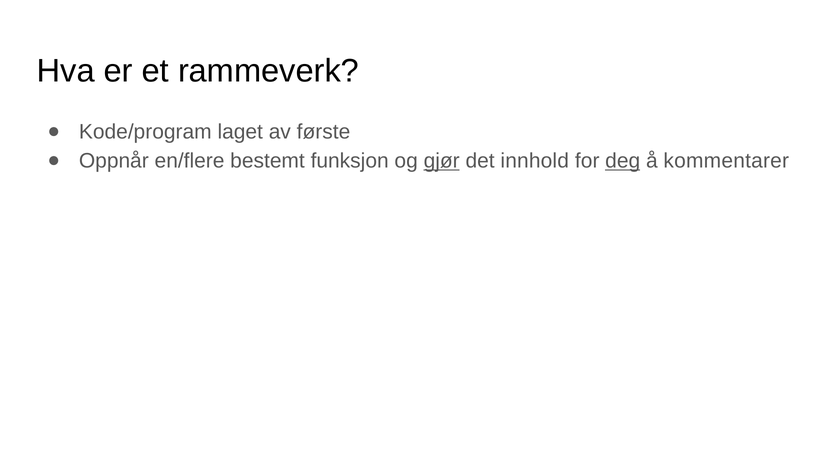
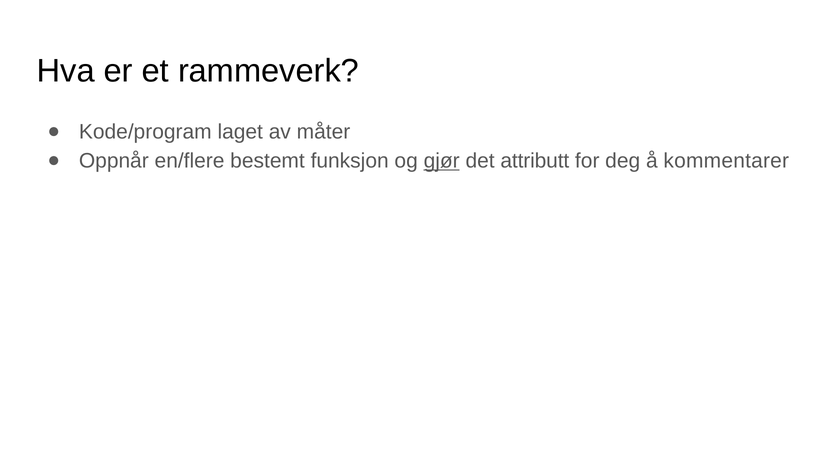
første: første -> måter
innhold: innhold -> attributt
deg underline: present -> none
